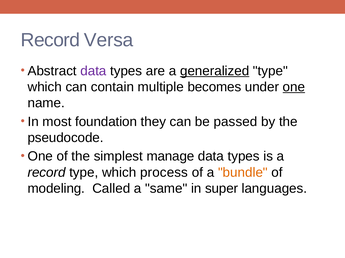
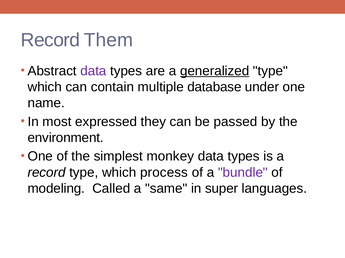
Versa: Versa -> Them
becomes: becomes -> database
one at (294, 87) underline: present -> none
foundation: foundation -> expressed
pseudocode: pseudocode -> environment
manage: manage -> monkey
bundle colour: orange -> purple
